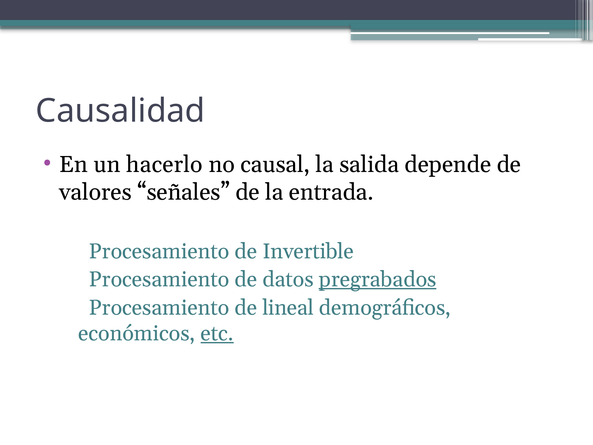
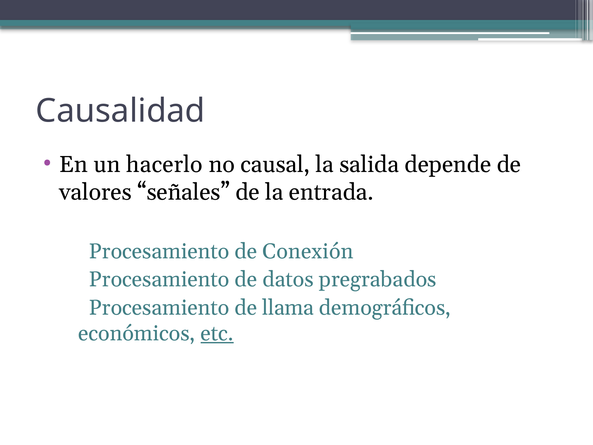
Invertible: Invertible -> Conexión
pregrabados underline: present -> none
lineal: lineal -> llama
